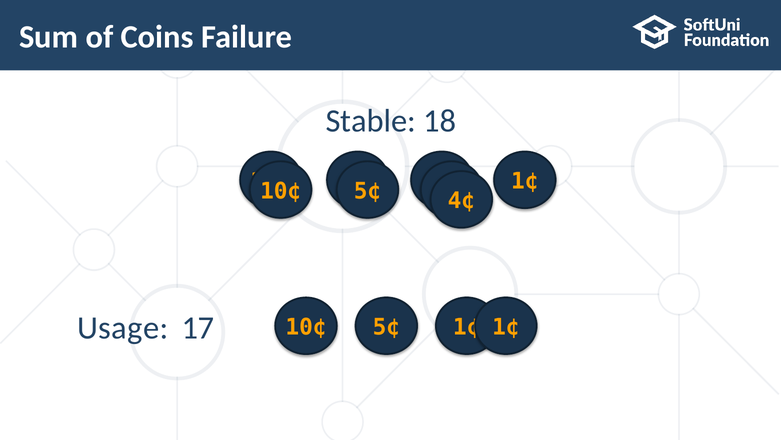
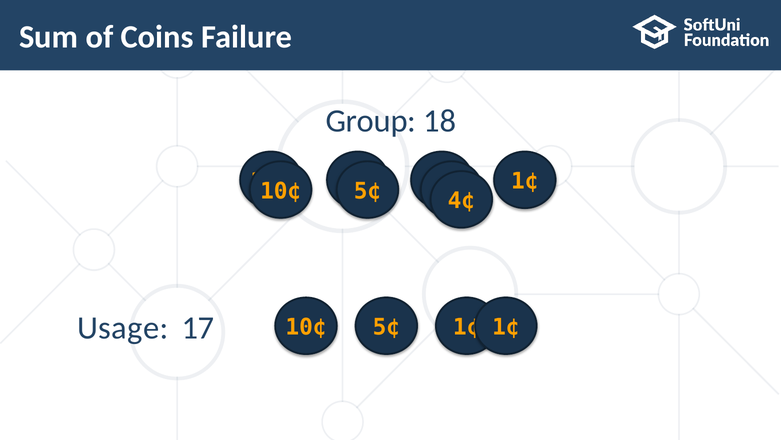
Stable: Stable -> Group
